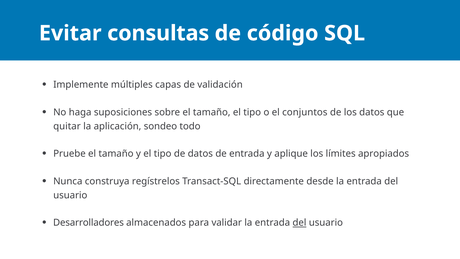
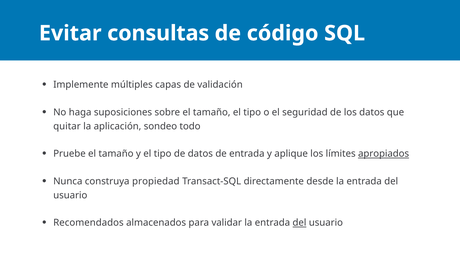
conjuntos: conjuntos -> seguridad
apropiados underline: none -> present
regístrelos: regístrelos -> propiedad
Desarrolladores: Desarrolladores -> Recomendados
